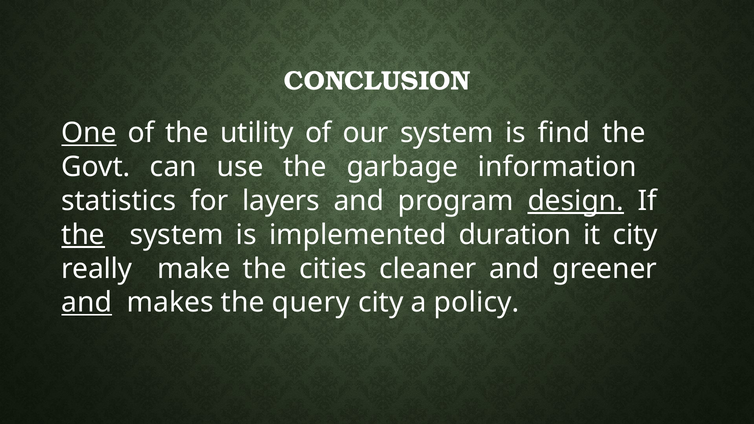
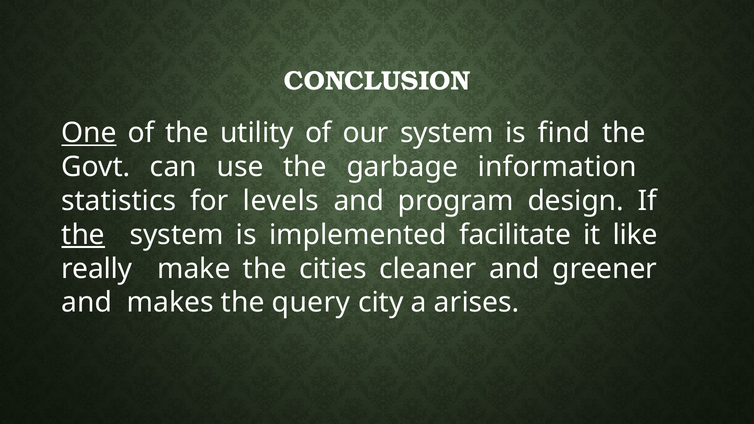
layers: layers -> levels
design underline: present -> none
duration: duration -> facilitate
it city: city -> like
and at (87, 303) underline: present -> none
policy: policy -> arises
